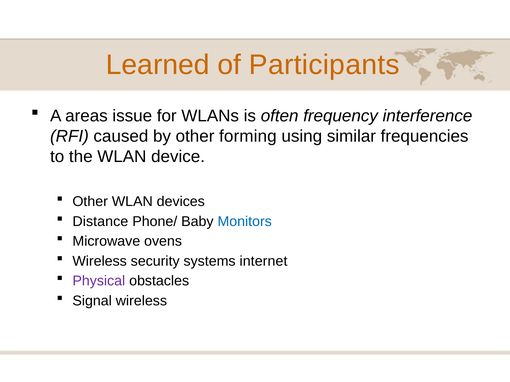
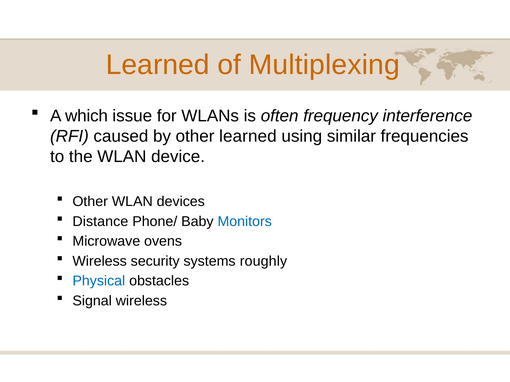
Participants: Participants -> Multiplexing
areas: areas -> which
other forming: forming -> learned
internet: internet -> roughly
Physical colour: purple -> blue
